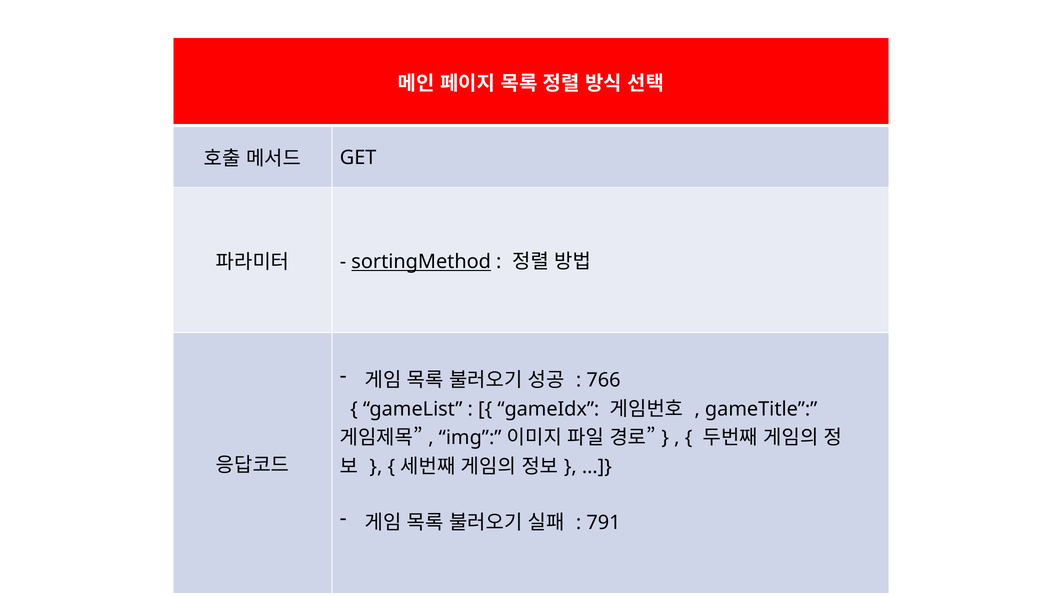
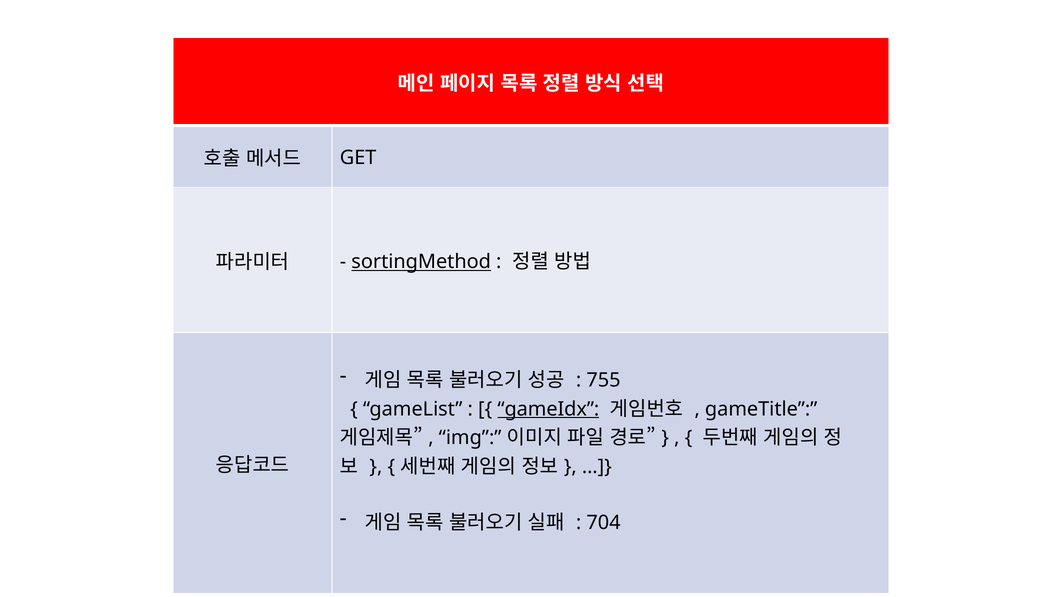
766: 766 -> 755
gameIdx underline: none -> present
791: 791 -> 704
